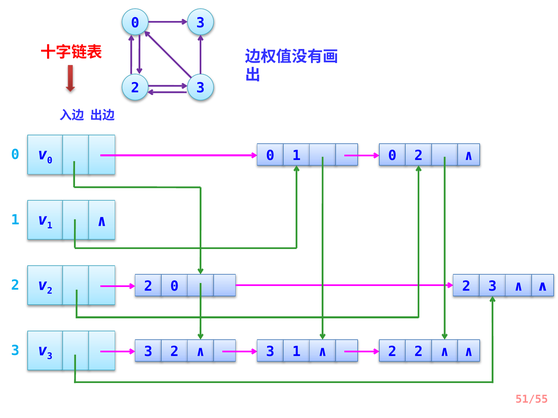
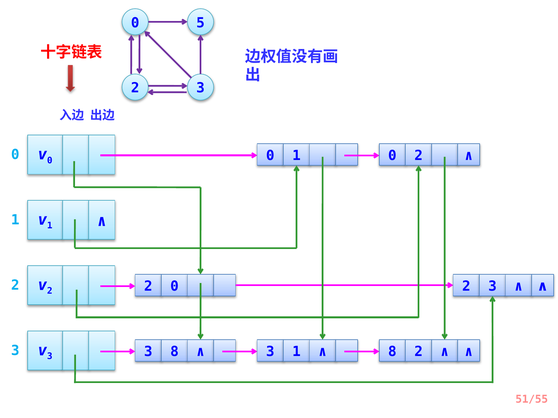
0 3: 3 -> 5
2 at (174, 352): 2 -> 8
2 at (392, 352): 2 -> 8
